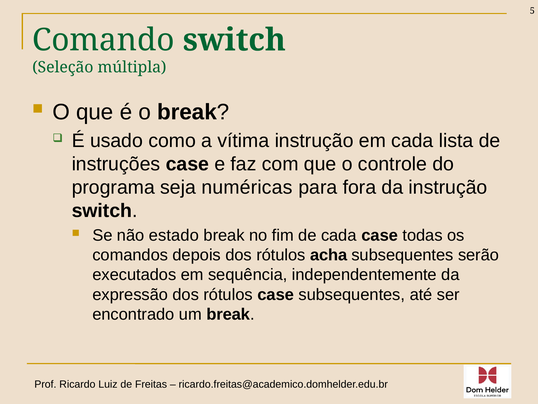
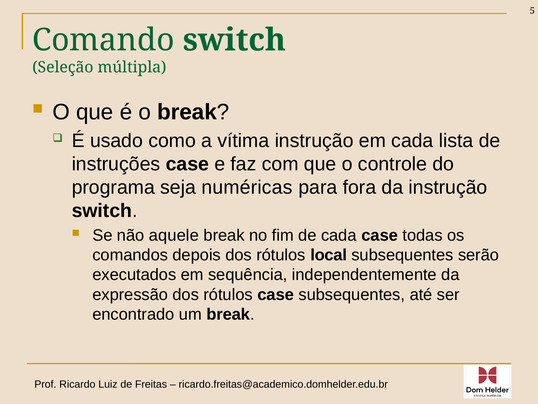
estado: estado -> aquele
acha: acha -> local
